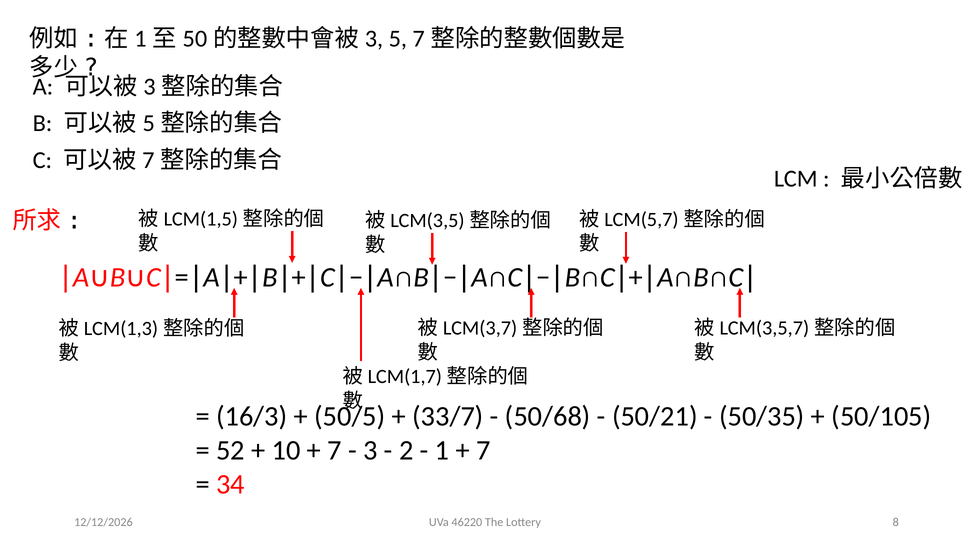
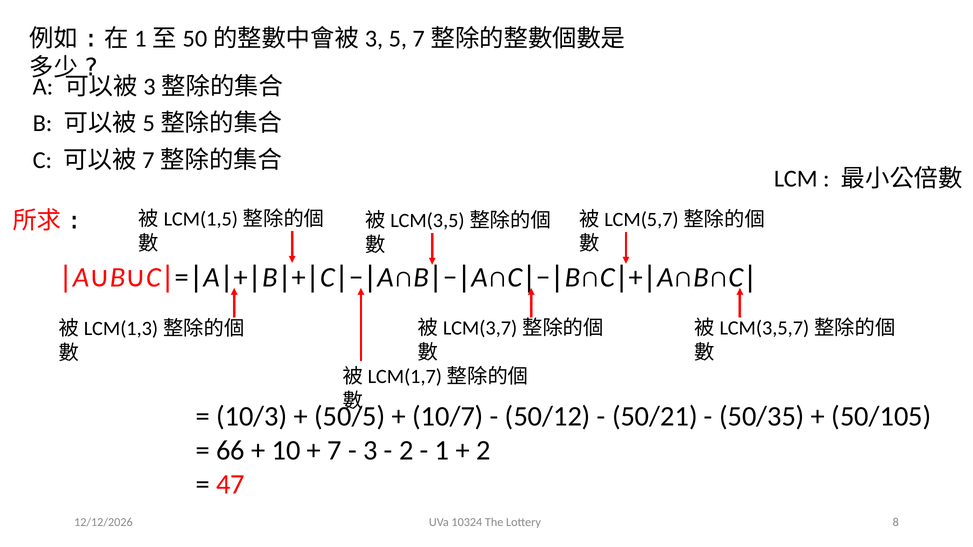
16/3: 16/3 -> 10/3
33/7: 33/7 -> 10/7
50/68: 50/68 -> 50/12
52: 52 -> 66
7 at (483, 451): 7 -> 2
34: 34 -> 47
46220: 46220 -> 10324
